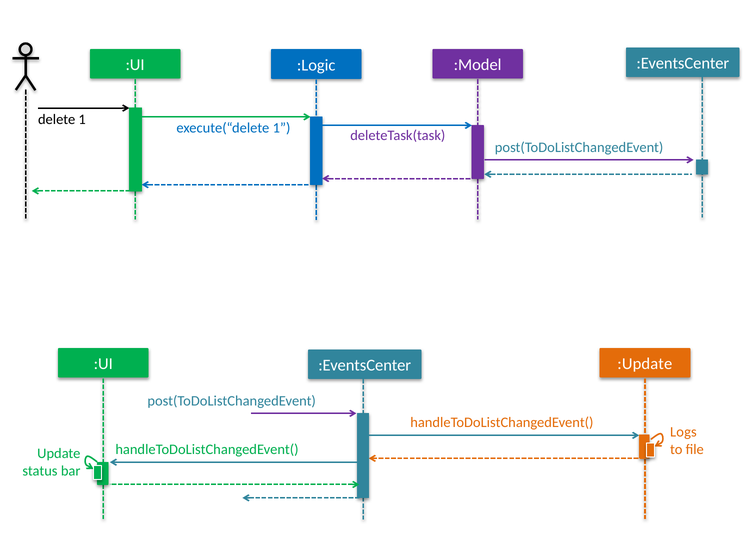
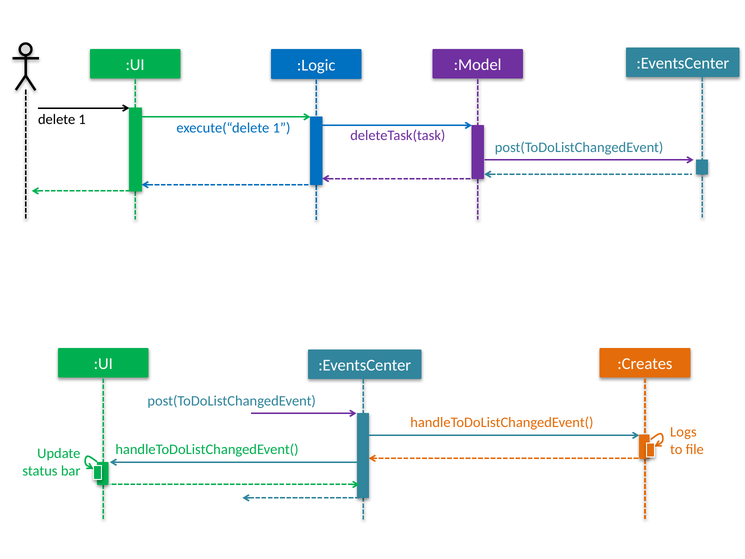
:Update: :Update -> :Creates
